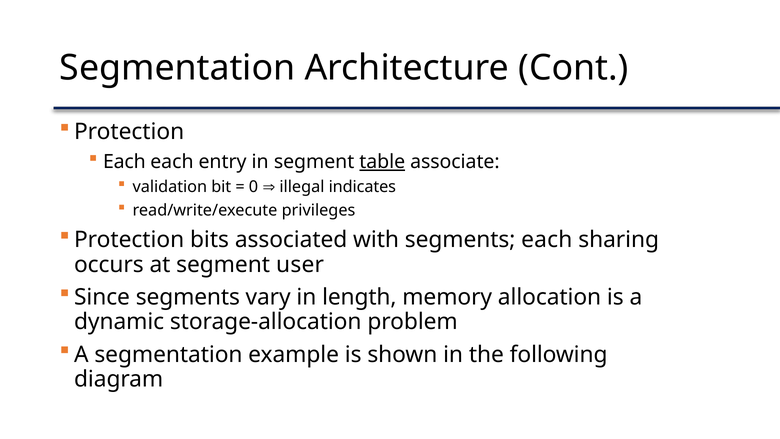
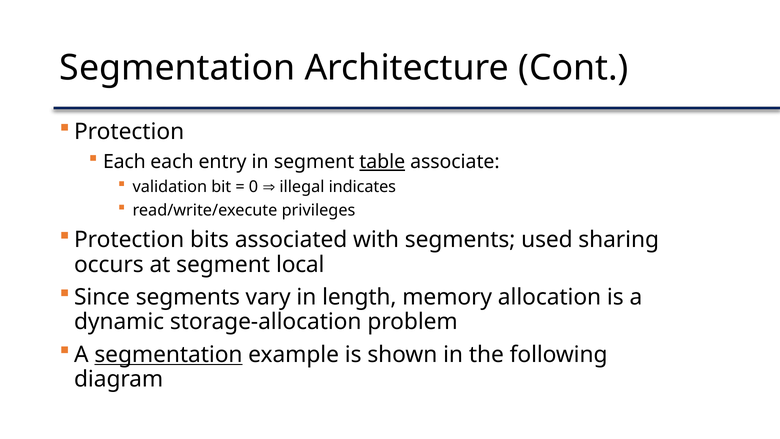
segments each: each -> used
user: user -> local
segmentation at (168, 354) underline: none -> present
